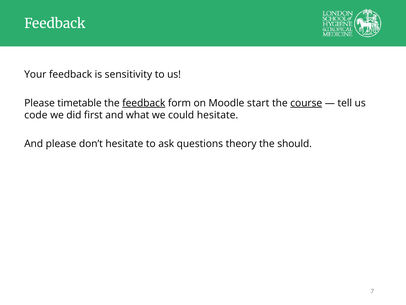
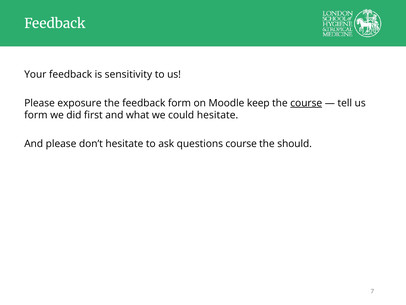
timetable: timetable -> exposure
feedback at (144, 103) underline: present -> none
start: start -> keep
code at (36, 115): code -> form
questions theory: theory -> course
